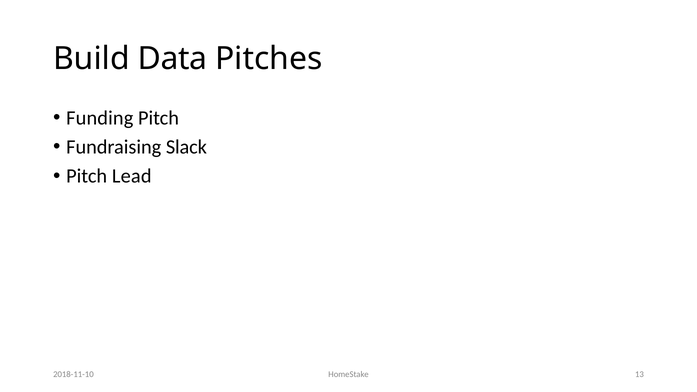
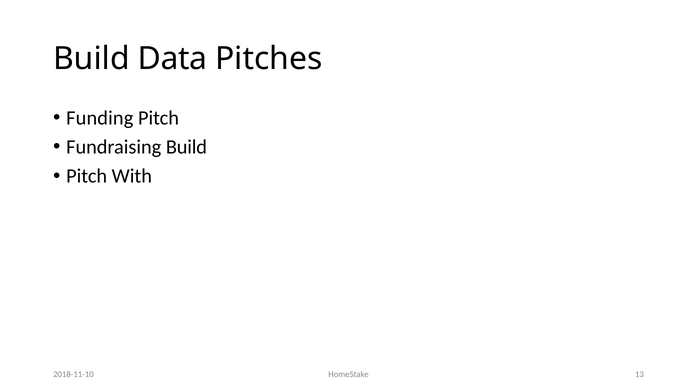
Fundraising Slack: Slack -> Build
Lead: Lead -> With
